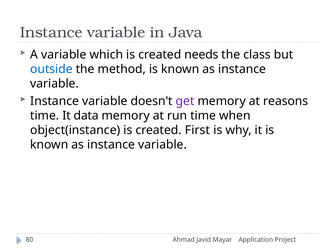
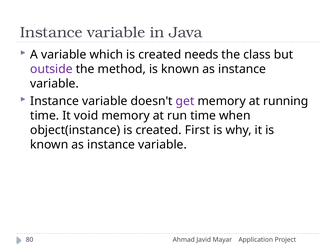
outside colour: blue -> purple
reasons: reasons -> running
data: data -> void
